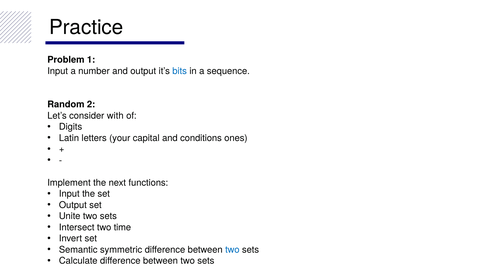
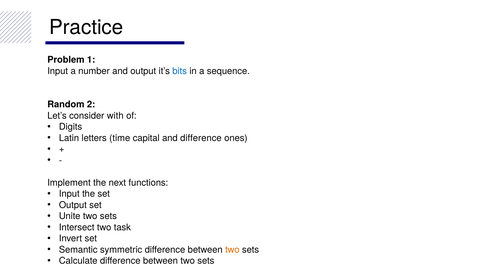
your: your -> time
and conditions: conditions -> difference
time: time -> task
two at (232, 249) colour: blue -> orange
